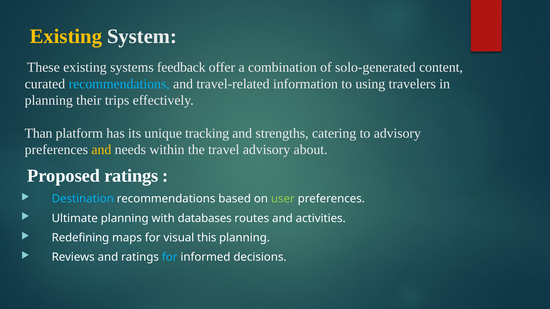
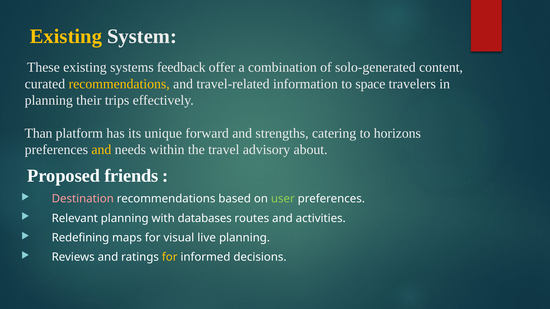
recommendations at (119, 84) colour: light blue -> yellow
using: using -> space
tracking: tracking -> forward
to advisory: advisory -> horizons
Proposed ratings: ratings -> friends
Destination colour: light blue -> pink
Ultimate: Ultimate -> Relevant
this: this -> live
for at (170, 258) colour: light blue -> yellow
